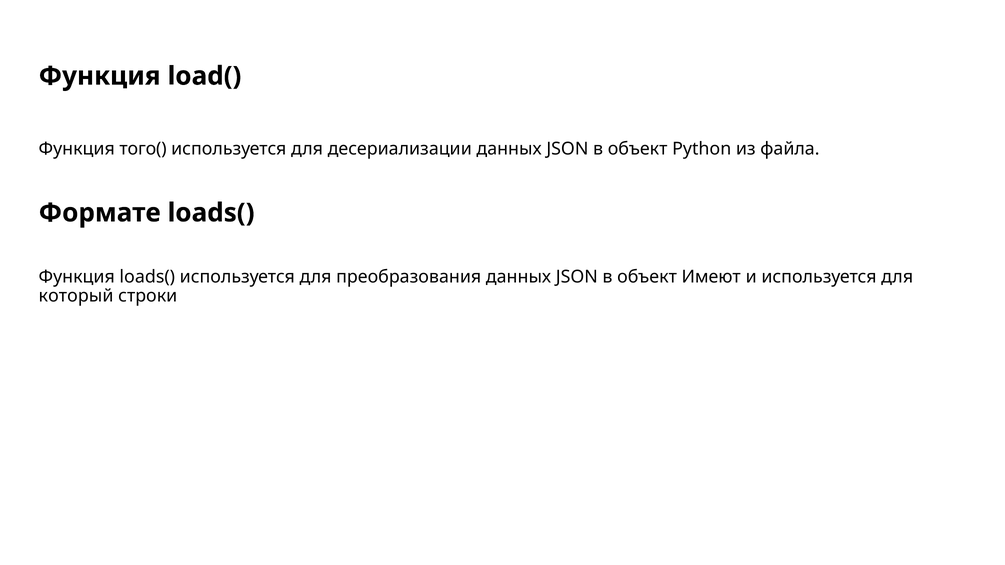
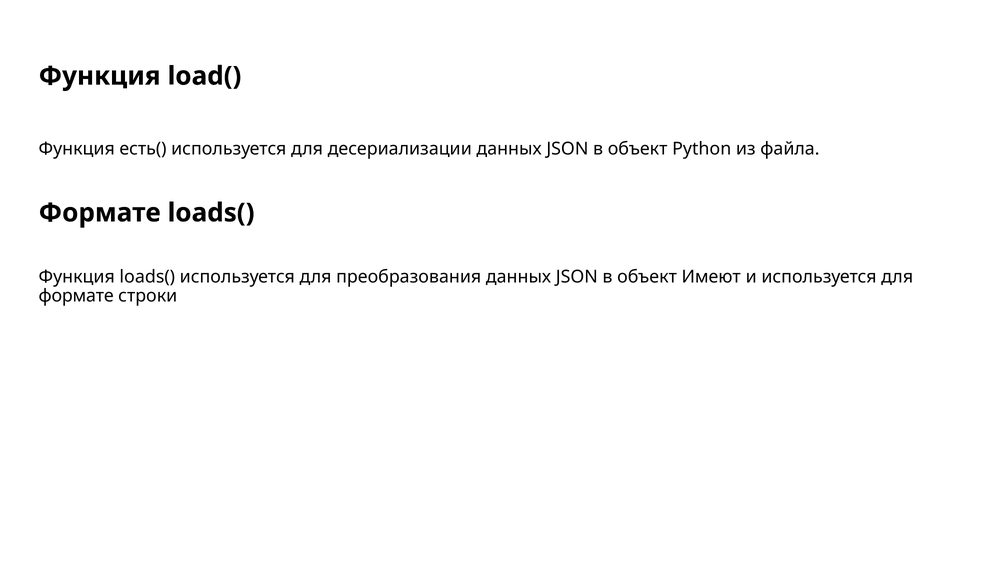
того(: того( -> есть(
который at (76, 296): который -> формате
